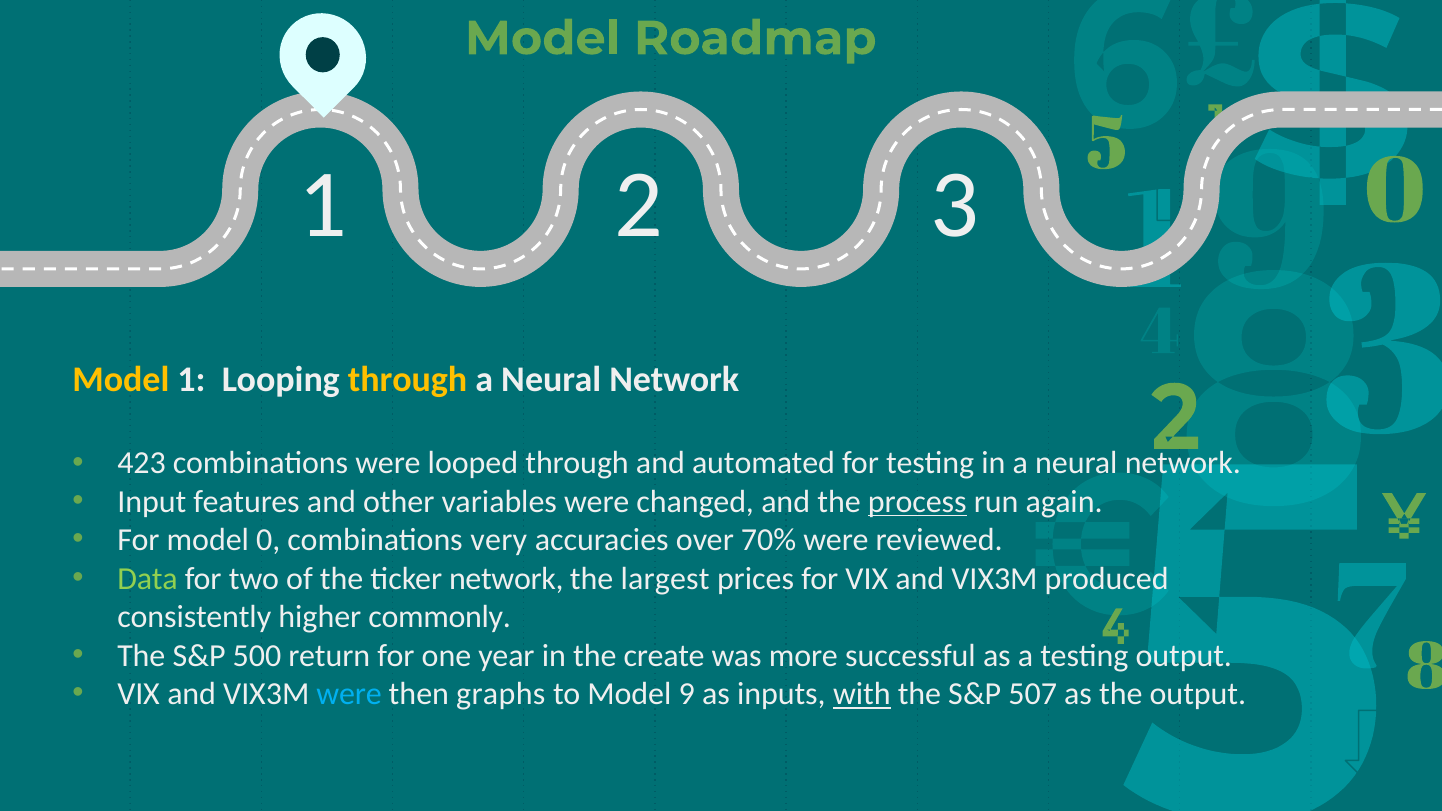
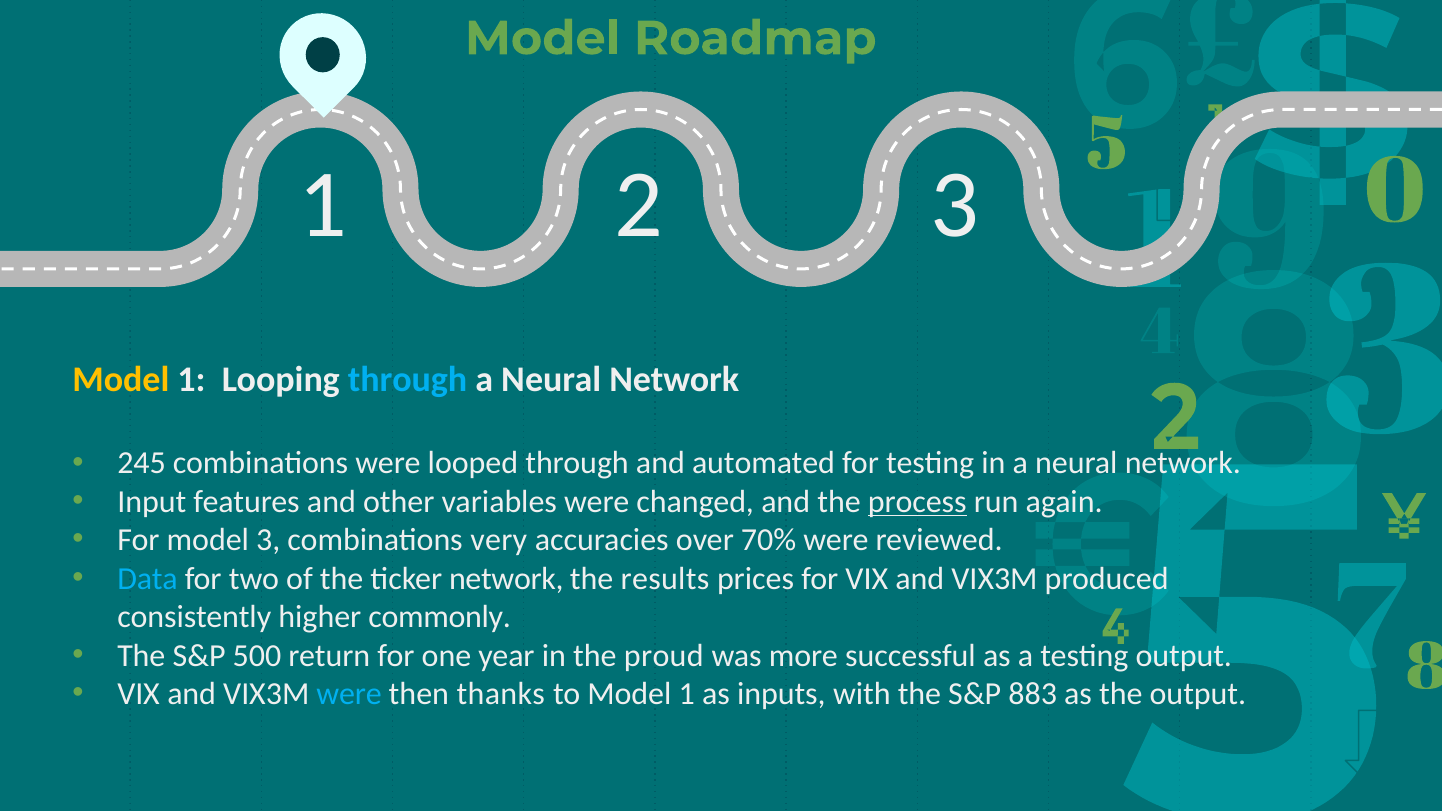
through at (408, 380) colour: yellow -> light blue
423: 423 -> 245
model 0: 0 -> 3
Data colour: light green -> light blue
largest: largest -> results
create: create -> proud
graphs: graphs -> thanks
to Model 9: 9 -> 1
with underline: present -> none
507: 507 -> 883
